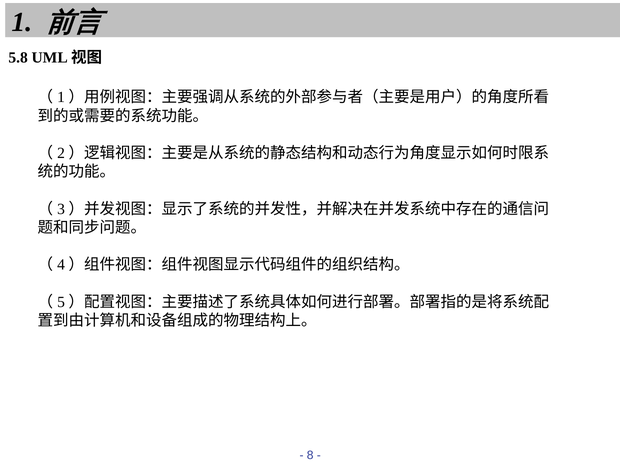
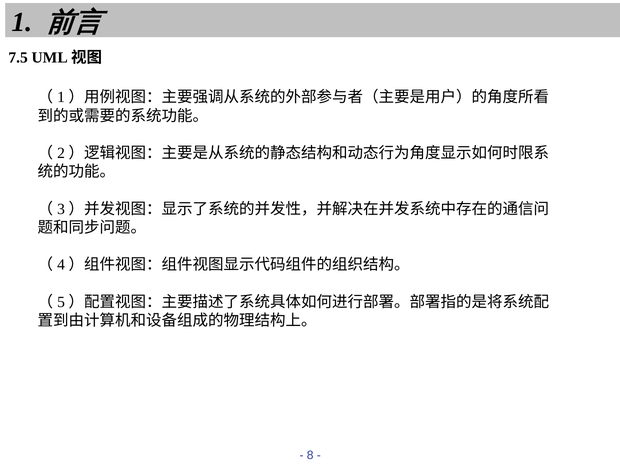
5.8: 5.8 -> 7.5
